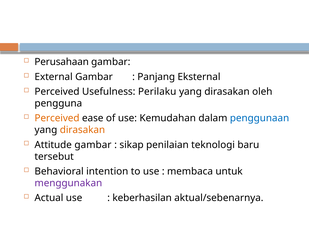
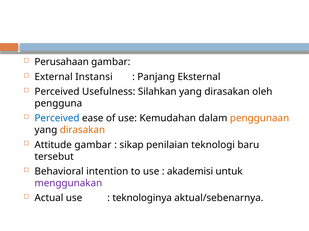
External Gambar: Gambar -> Instansi
Perilaku: Perilaku -> Silahkan
Perceived at (57, 119) colour: orange -> blue
penggunaan colour: blue -> orange
membaca: membaca -> akademisi
keberhasilan: keberhasilan -> teknologinya
